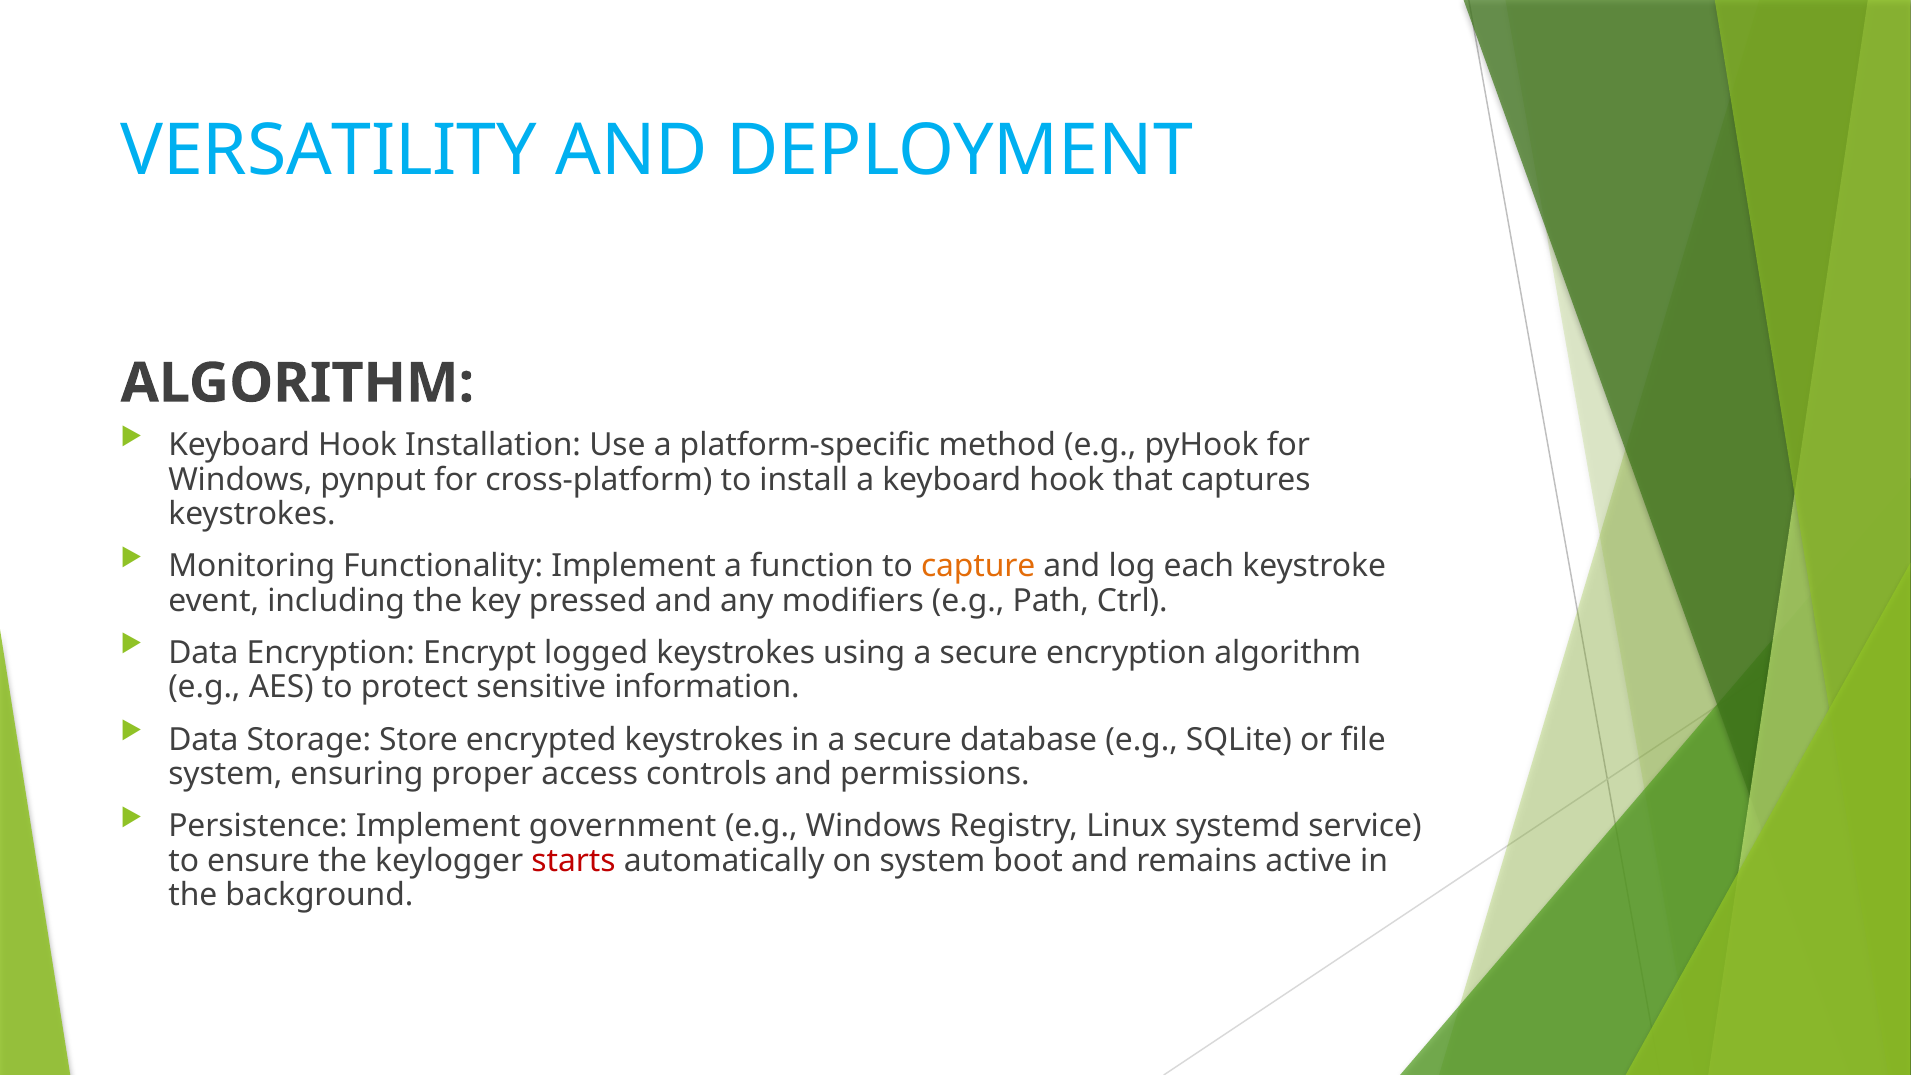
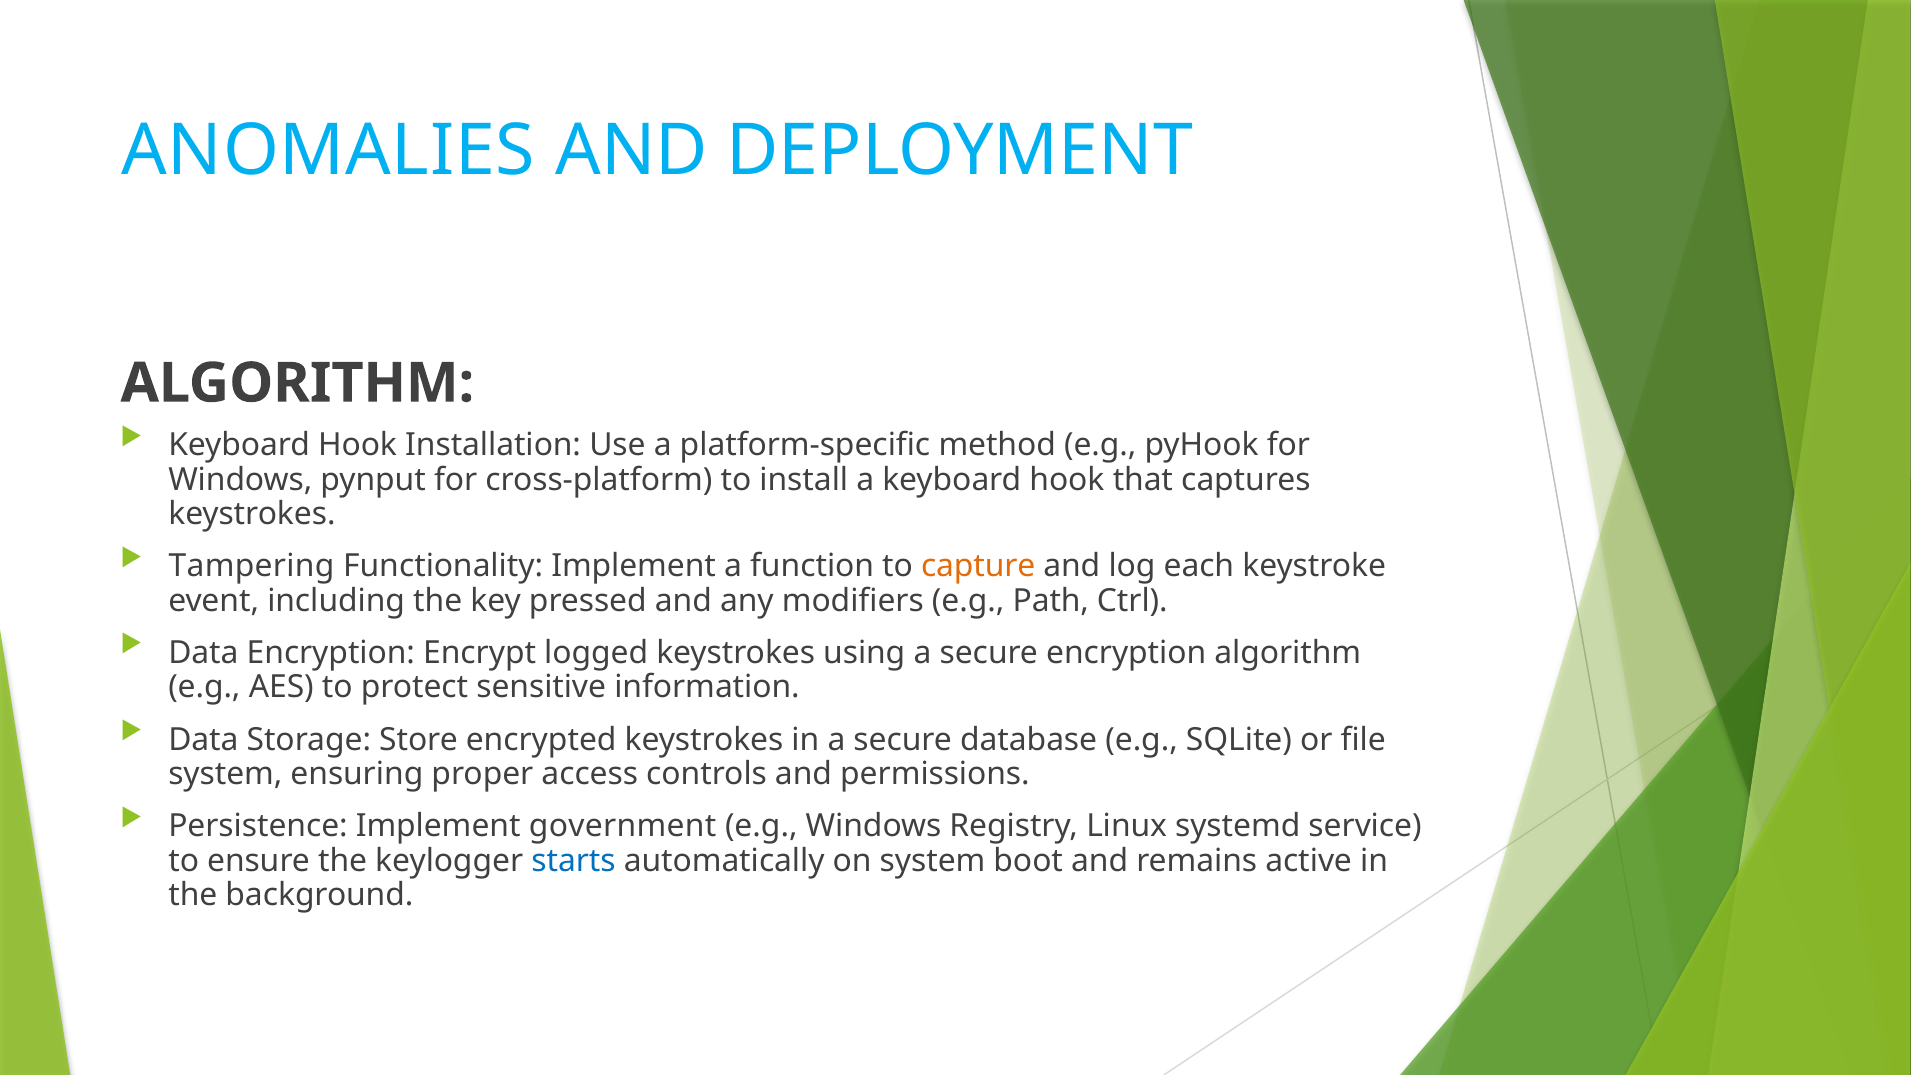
VERSATILITY: VERSATILITY -> ANOMALIES
Monitoring: Monitoring -> Tampering
starts colour: red -> blue
